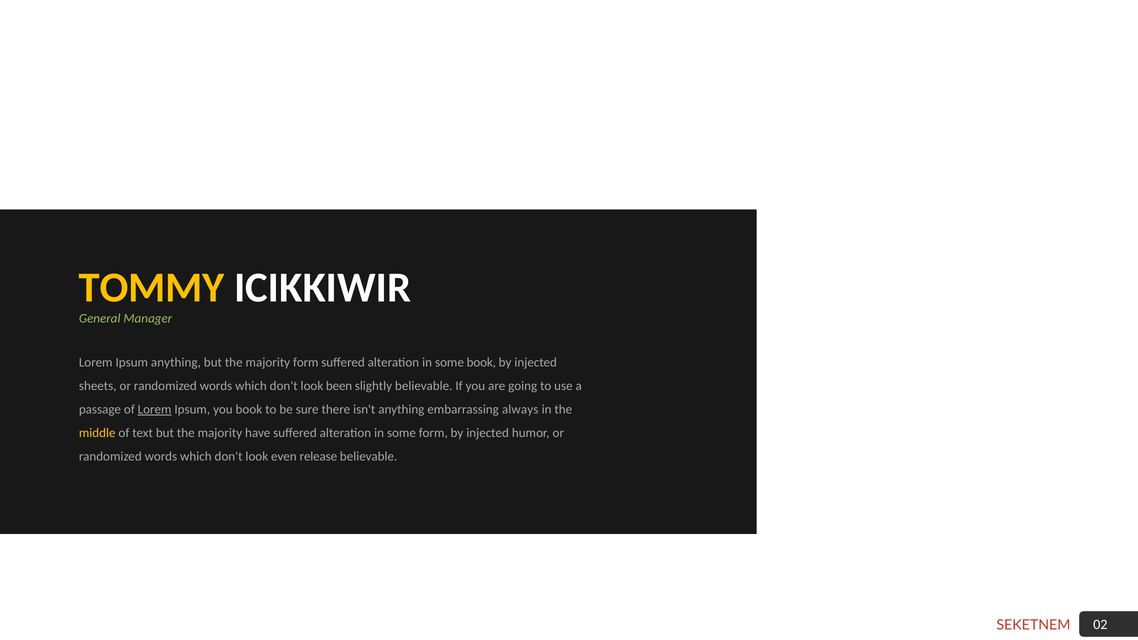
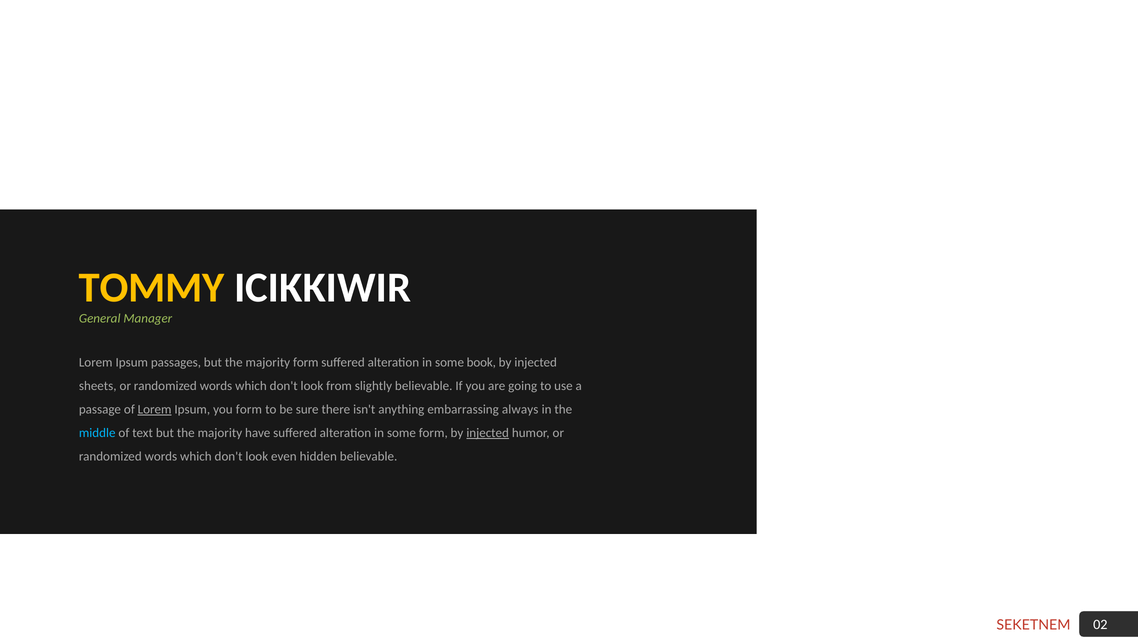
Ipsum anything: anything -> passages
been: been -> from
you book: book -> form
middle colour: yellow -> light blue
injected at (488, 433) underline: none -> present
release: release -> hidden
